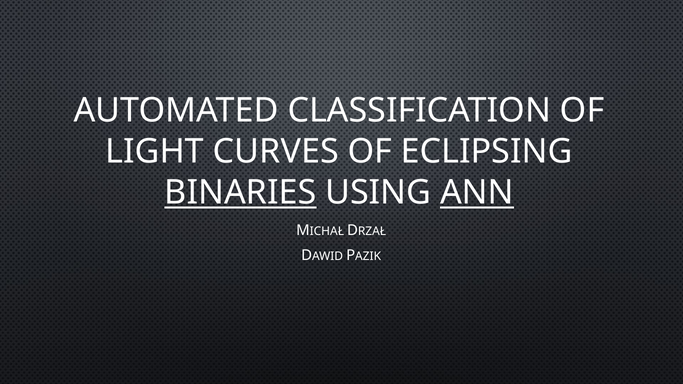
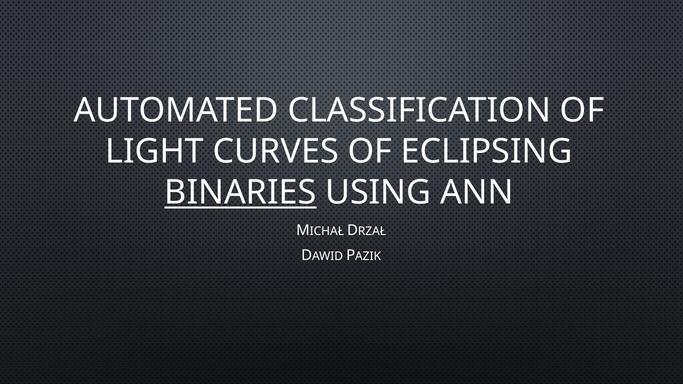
ANN underline: present -> none
